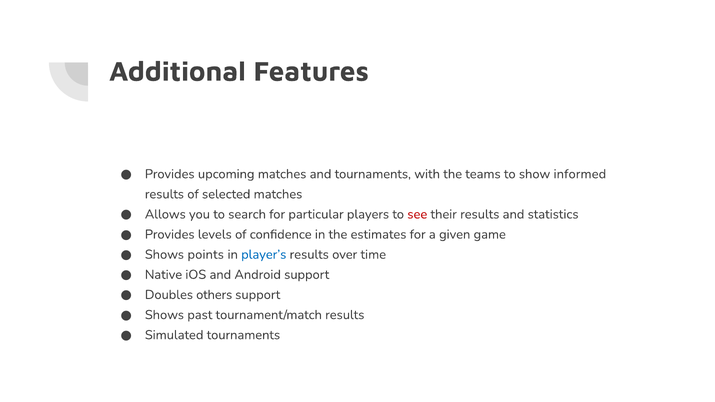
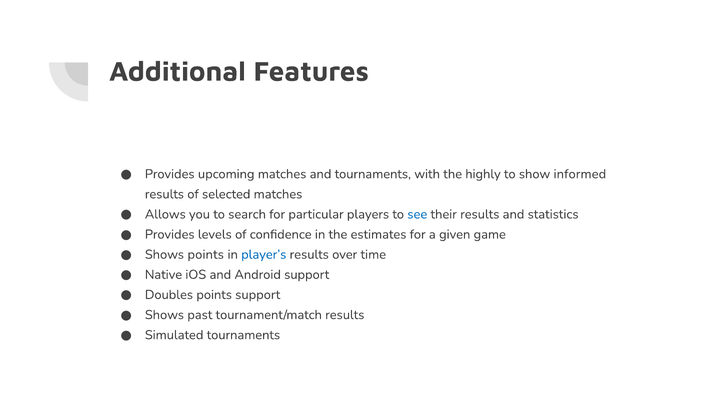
teams: teams -> highly
see colour: red -> blue
Doubles others: others -> points
